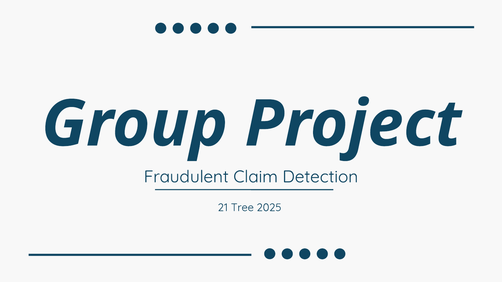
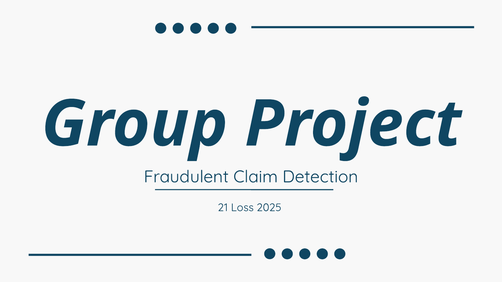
Tree: Tree -> Loss
